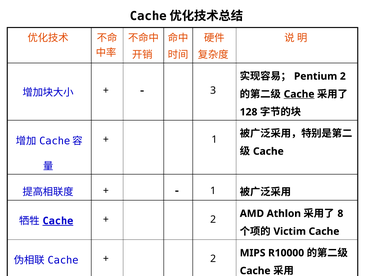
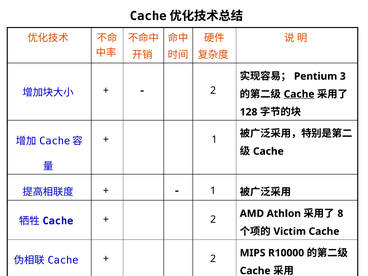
2 at (343, 76): 2 -> 3
3 at (213, 91): 3 -> 2
Cache at (58, 221) underline: present -> none
